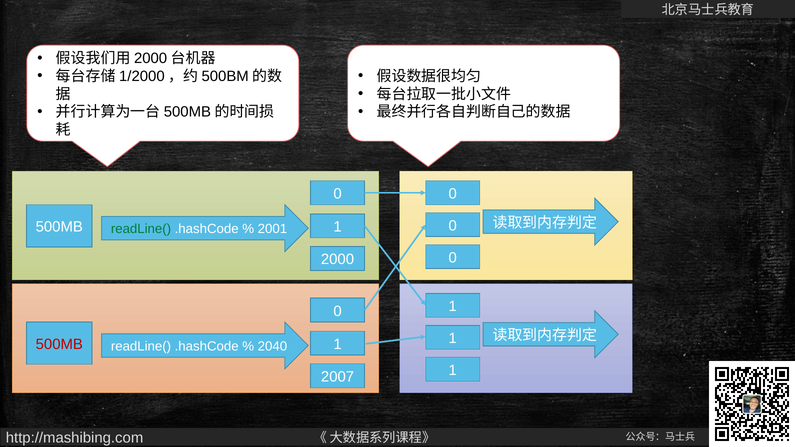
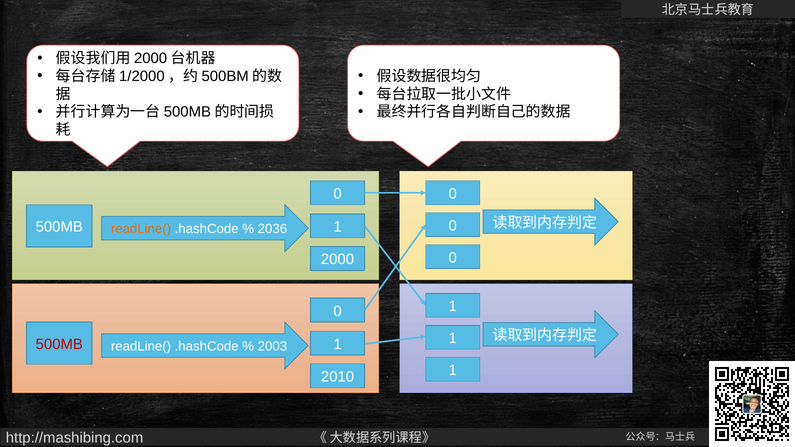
readLine( at (141, 229) colour: green -> orange
2001: 2001 -> 2036
2040: 2040 -> 2003
2007: 2007 -> 2010
